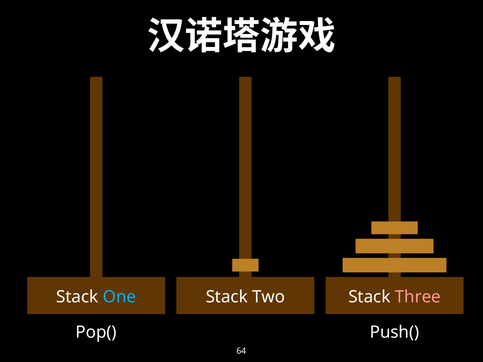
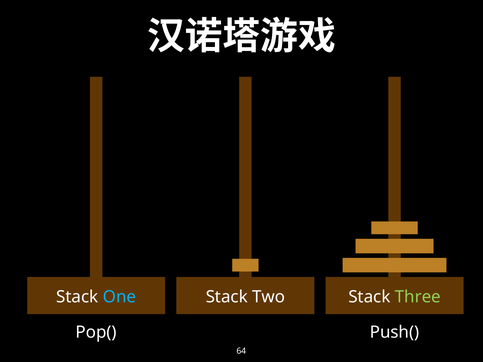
Three colour: pink -> light green
